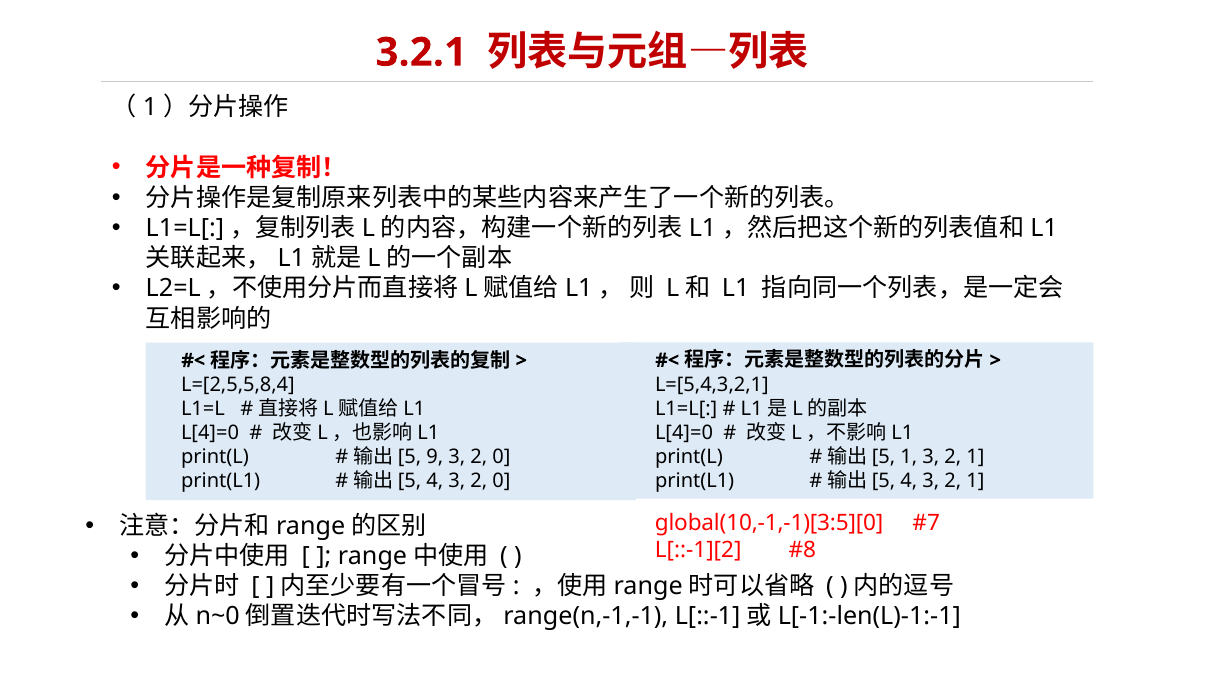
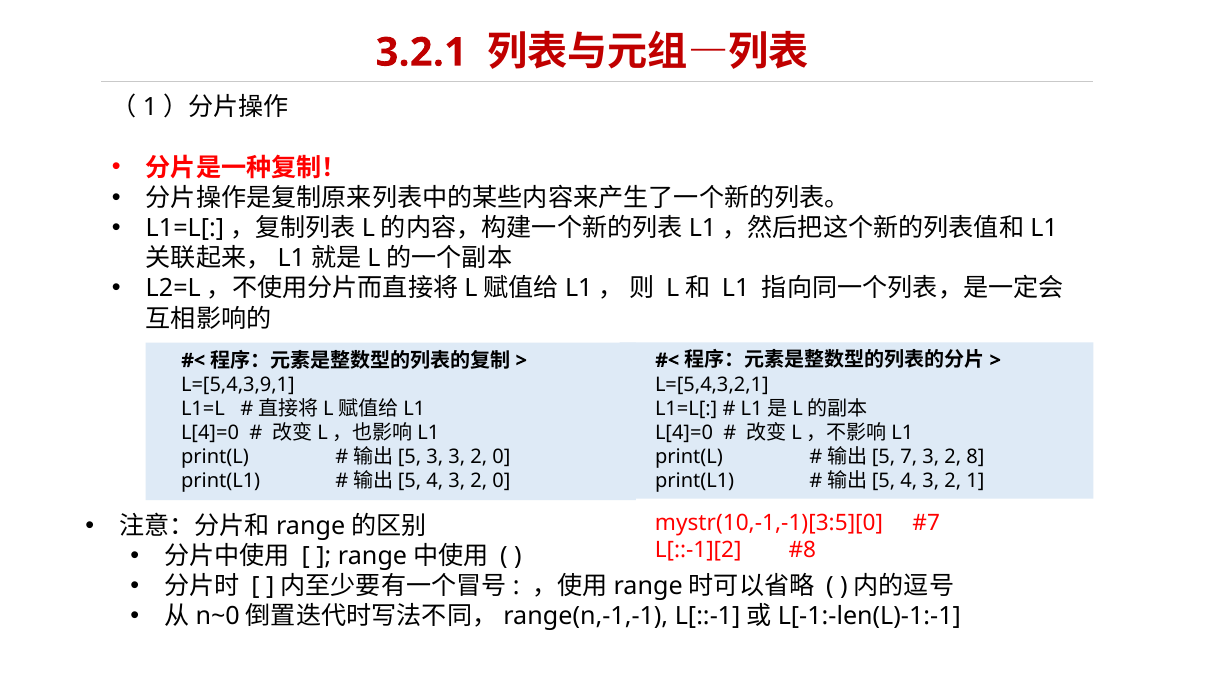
L=[2,5,5,8,4: L=[2,5,5,8,4 -> L=[5,4,3,9,1
1 at (909, 457): 1 -> 7
1 at (975, 457): 1 -> 8
9 at (435, 457): 9 -> 3
global(10,-1,-1)[3:5][0: global(10,-1,-1)[3:5][0 -> mystr(10,-1,-1)[3:5][0
